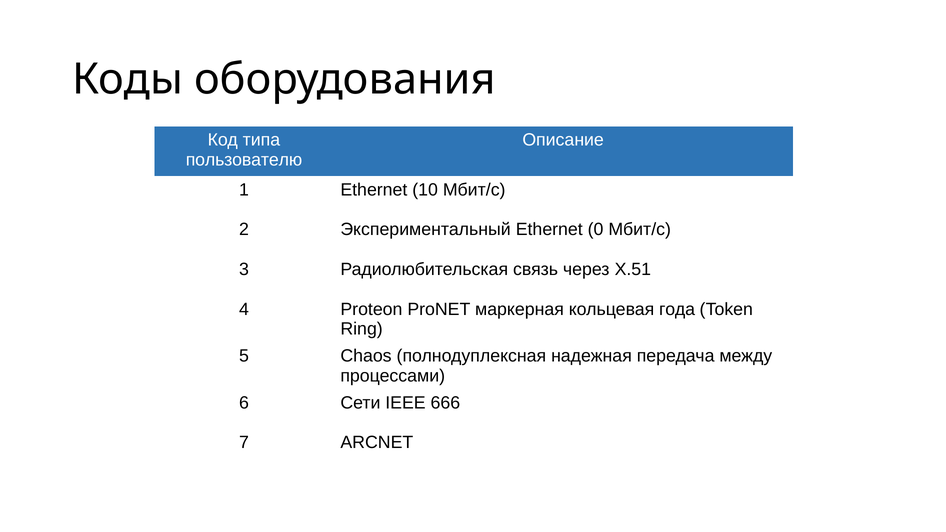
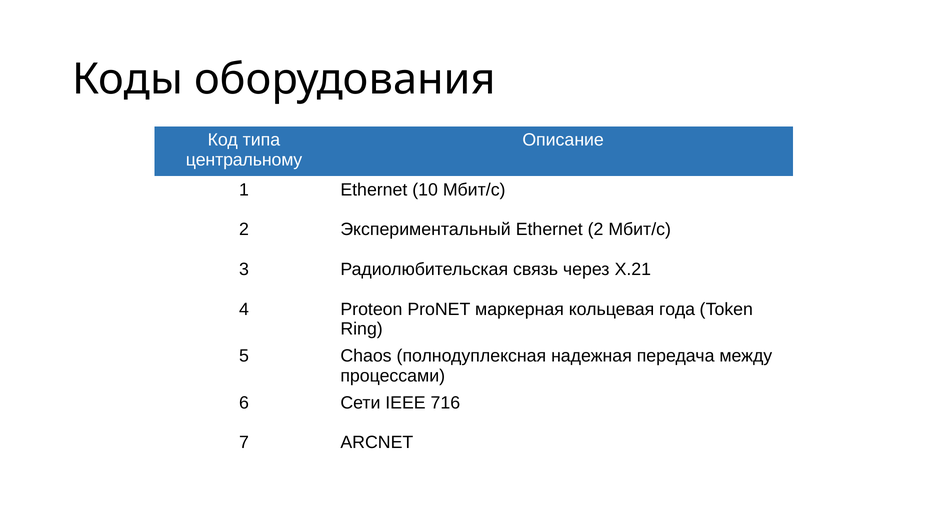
пользователю: пользователю -> центральному
Ethernet 0: 0 -> 2
X.51: X.51 -> X.21
666: 666 -> 716
